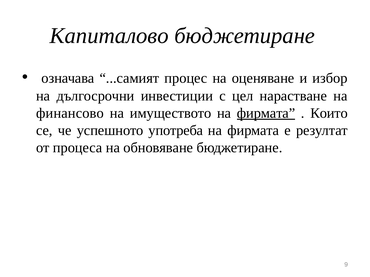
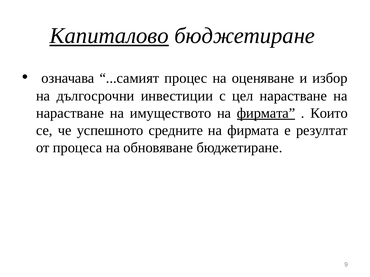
Капиталово underline: none -> present
финансово at (70, 113): финансово -> нарастване
употреба: употреба -> средните
